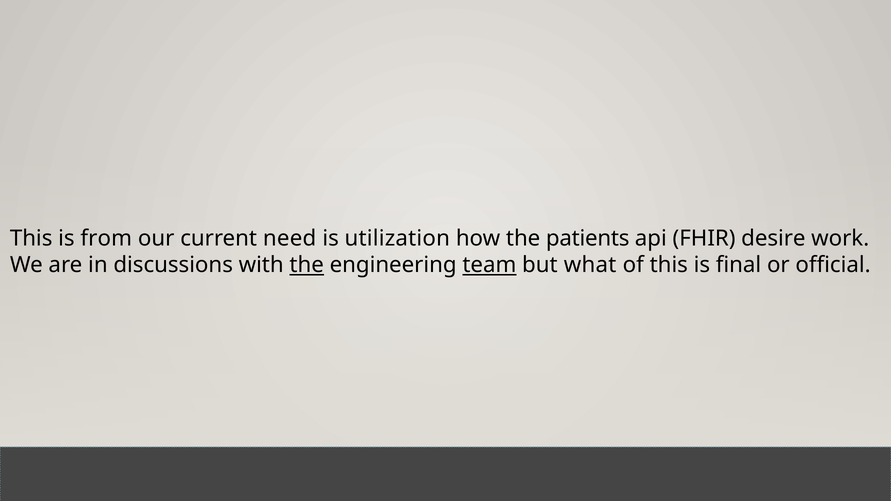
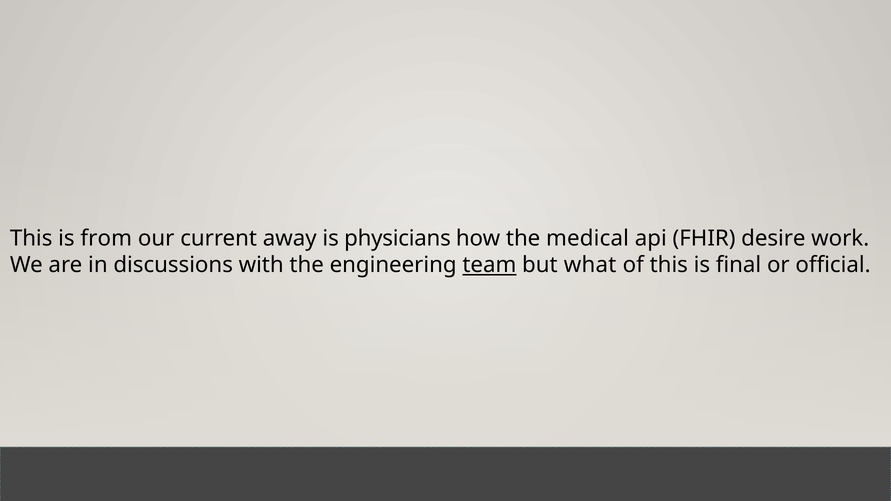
need: need -> away
utilization: utilization -> physicians
patients: patients -> medical
the at (307, 265) underline: present -> none
